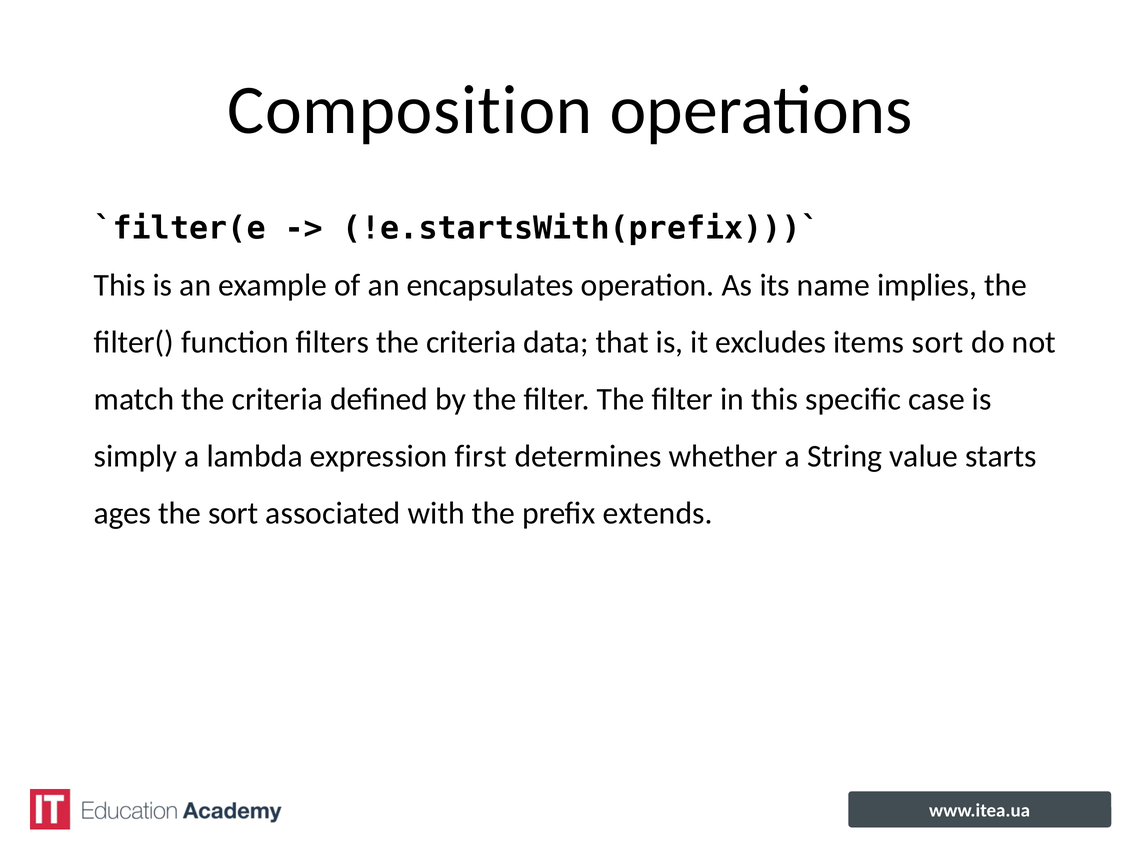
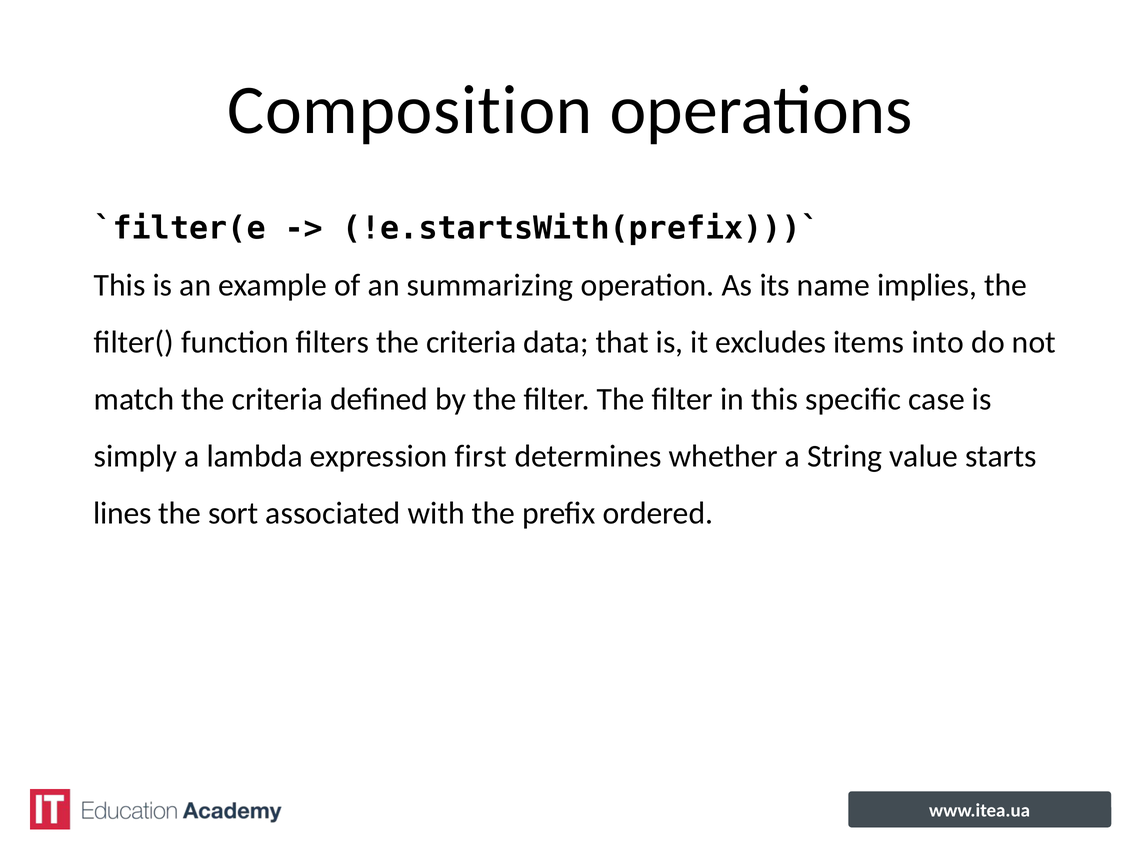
encapsulates: encapsulates -> summarizing
items sort: sort -> into
ages: ages -> lines
extends: extends -> ordered
